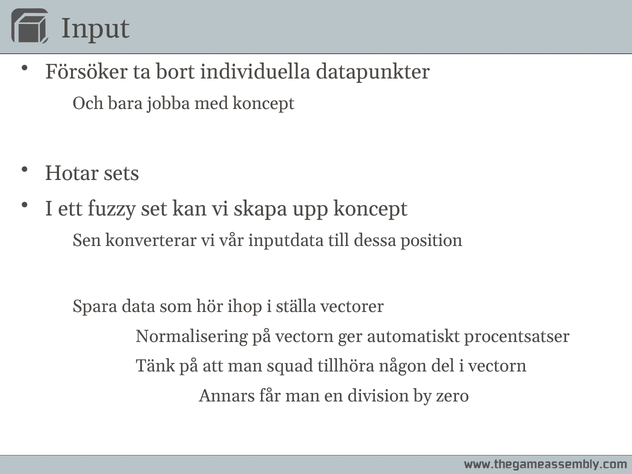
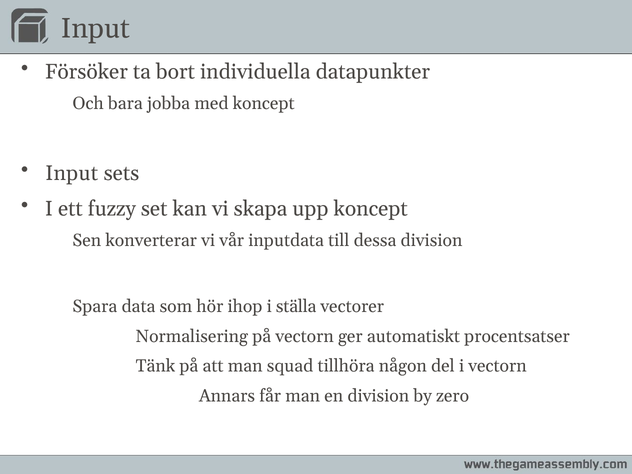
Hotar at (72, 173): Hotar -> Input
dessa position: position -> division
